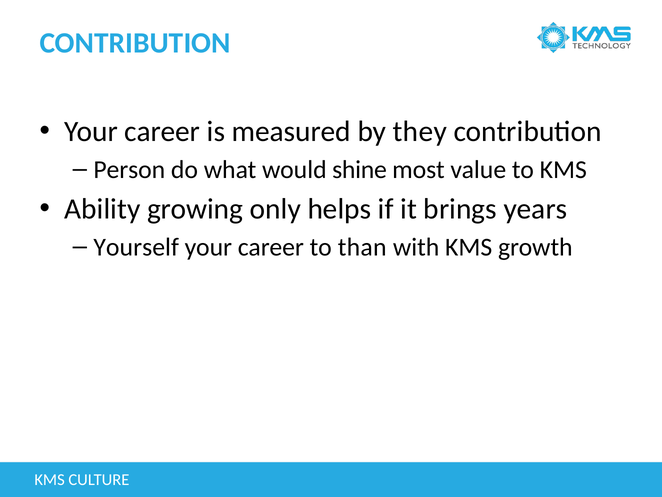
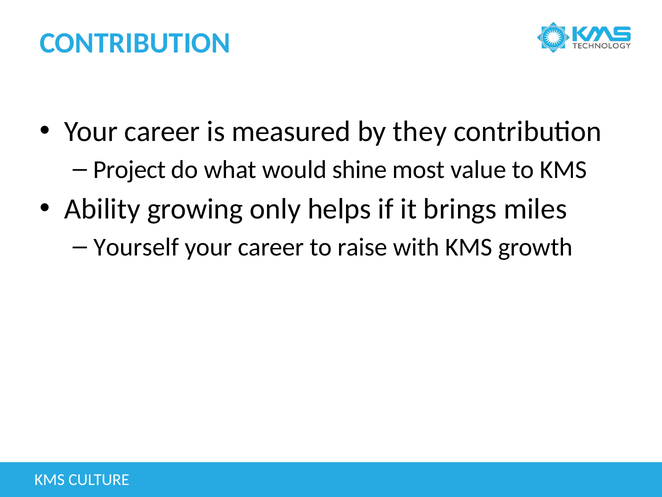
Person: Person -> Project
years: years -> miles
than: than -> raise
